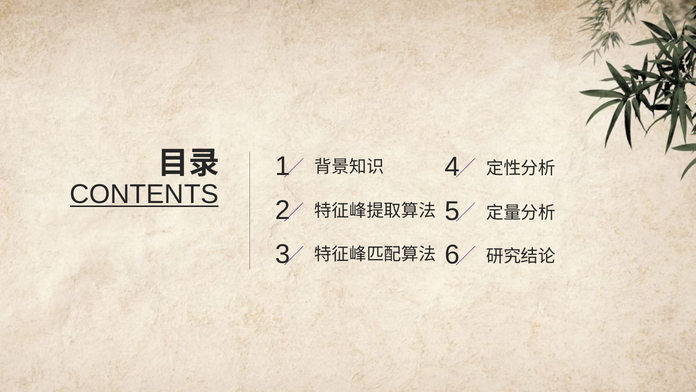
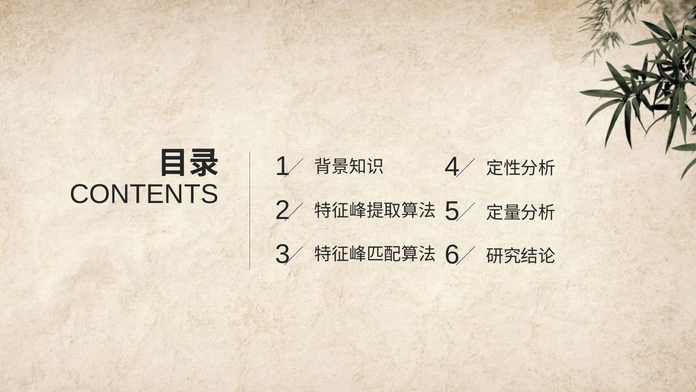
CONTENTS underline: present -> none
